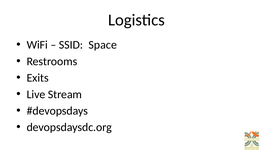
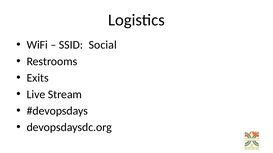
Space: Space -> Social
